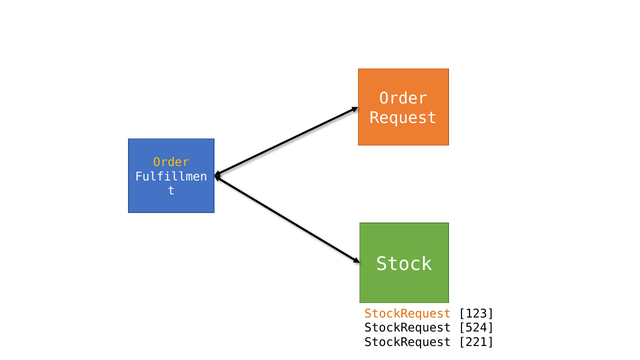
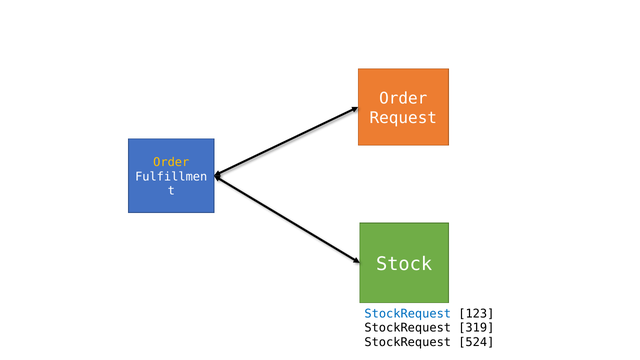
StockRequest at (408, 314) colour: orange -> blue
524: 524 -> 319
221: 221 -> 524
